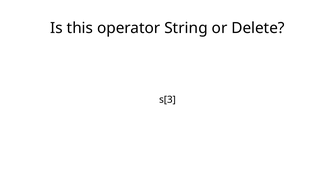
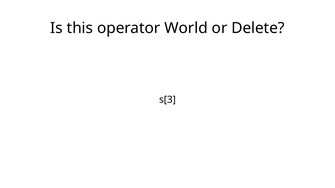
String: String -> World
